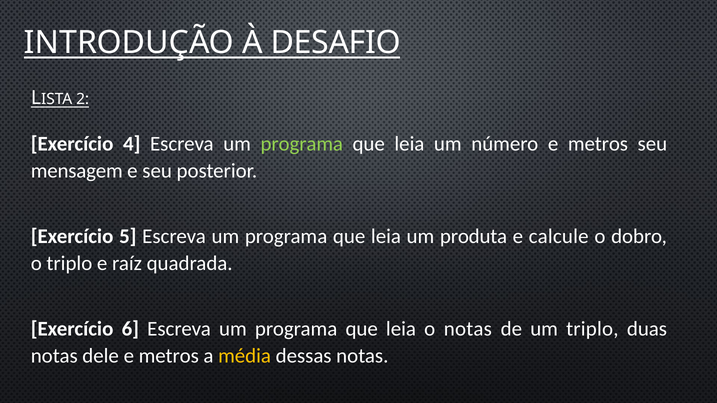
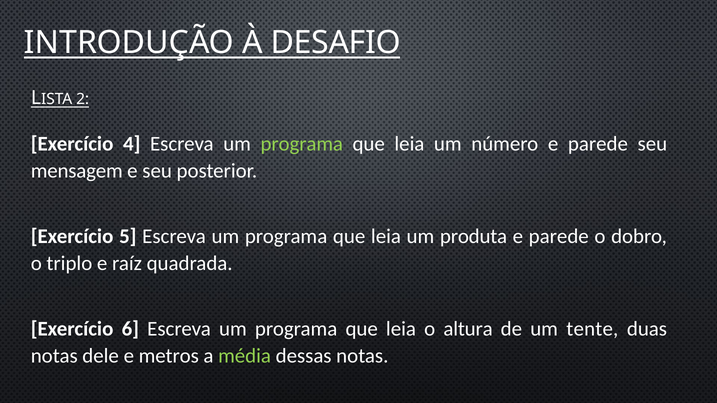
número e metros: metros -> parede
calcule at (559, 237): calcule -> parede
o notas: notas -> altura
um triplo: triplo -> tente
média colour: yellow -> light green
